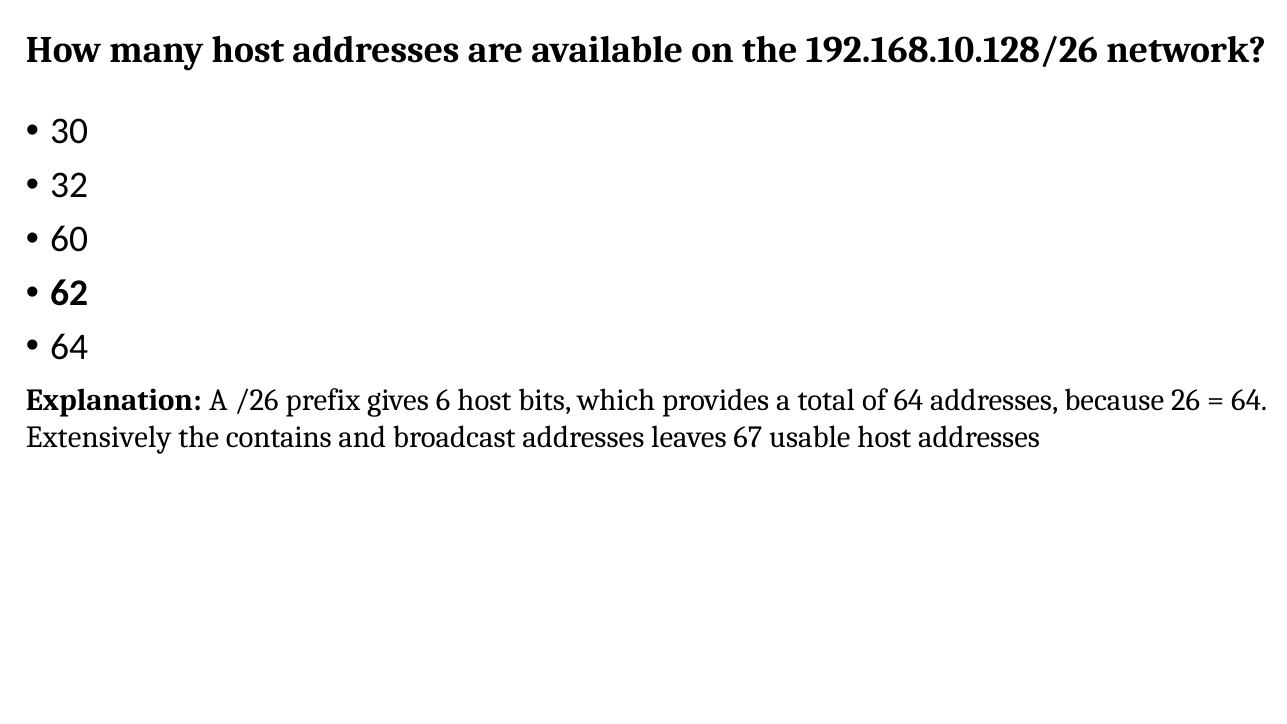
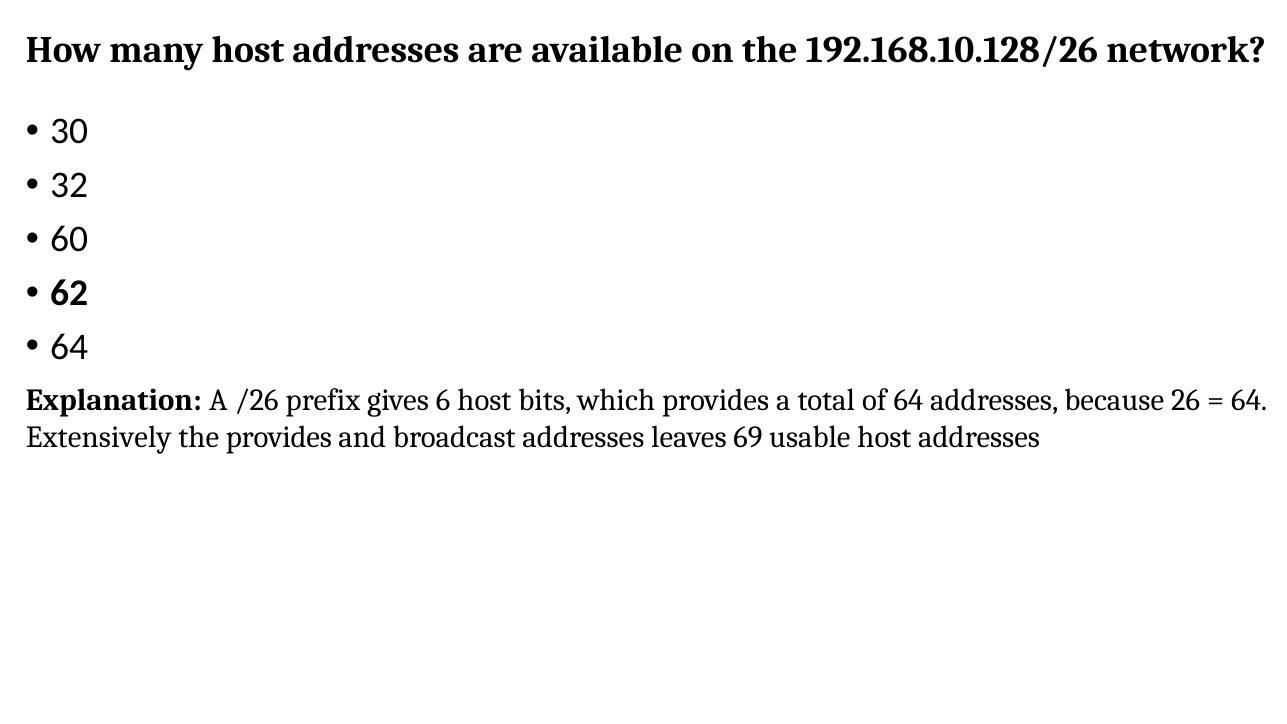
the contains: contains -> provides
67: 67 -> 69
